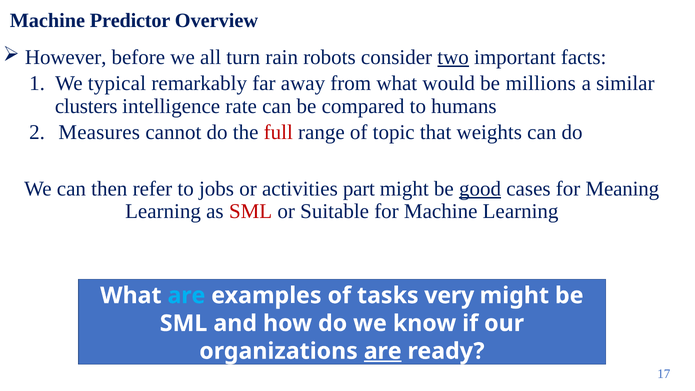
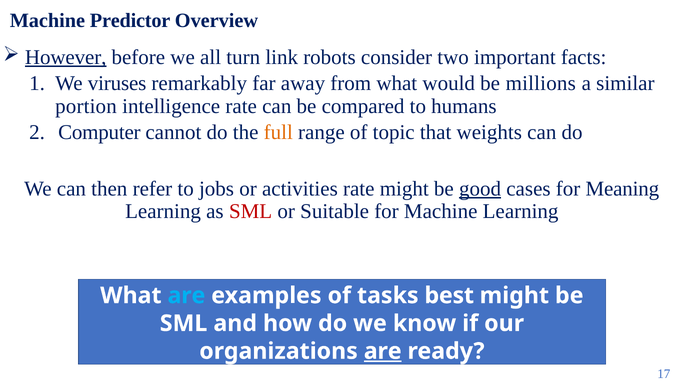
However underline: none -> present
rain: rain -> link
two underline: present -> none
typical: typical -> viruses
clusters: clusters -> portion
Measures: Measures -> Computer
full colour: red -> orange
activities part: part -> rate
very: very -> best
